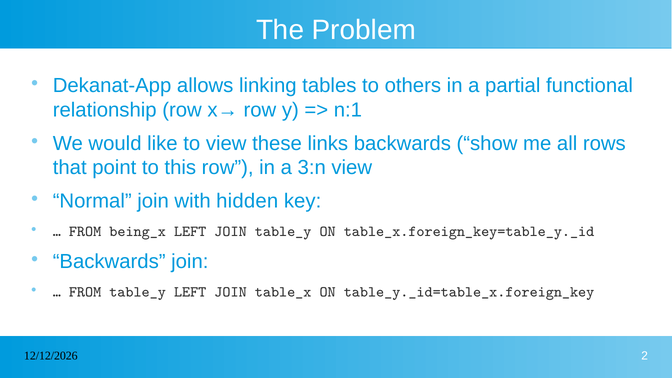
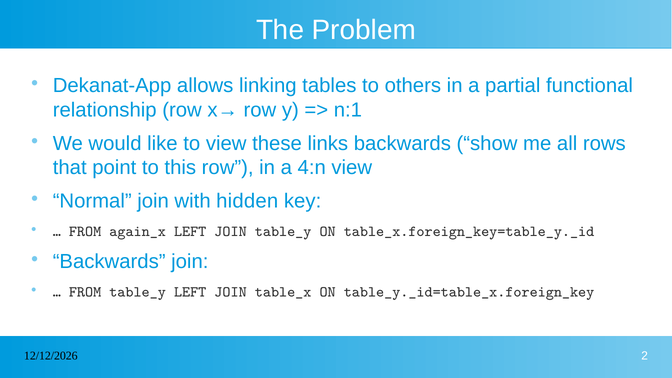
3:n: 3:n -> 4:n
being_x: being_x -> again_x
